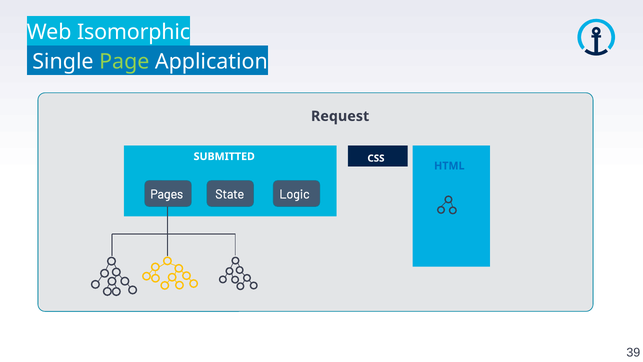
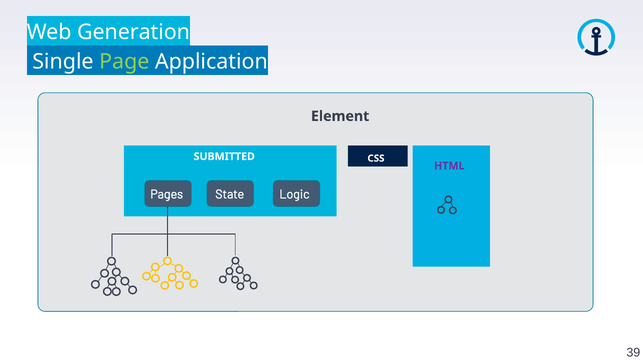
Isomorphic: Isomorphic -> Generation
Request: Request -> Element
HTML colour: blue -> purple
